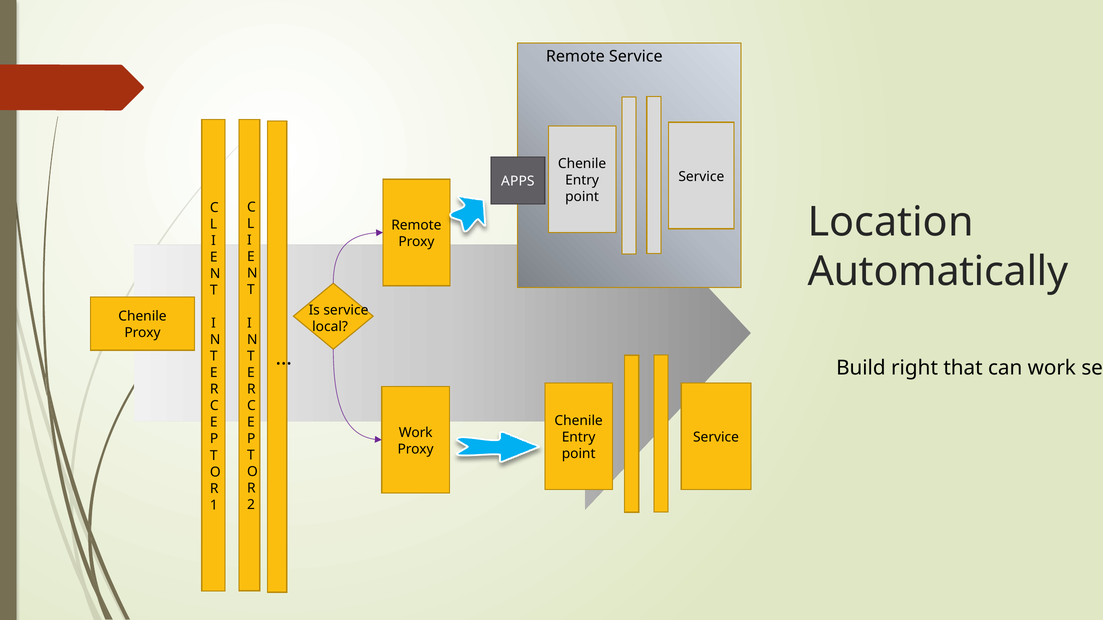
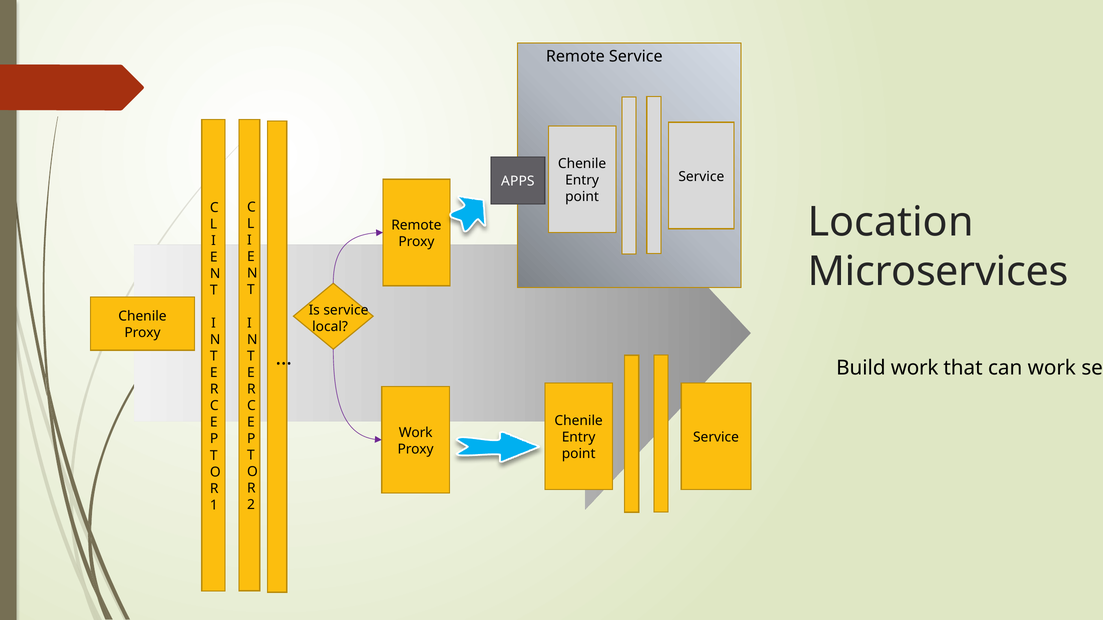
Automatically: Automatically -> Microservices
Build right: right -> work
